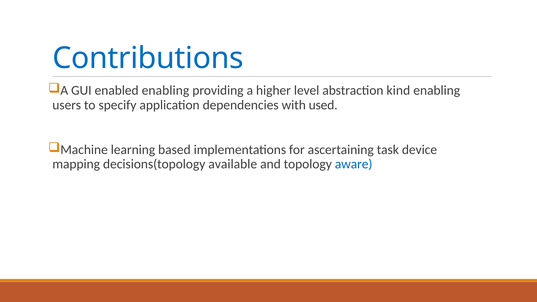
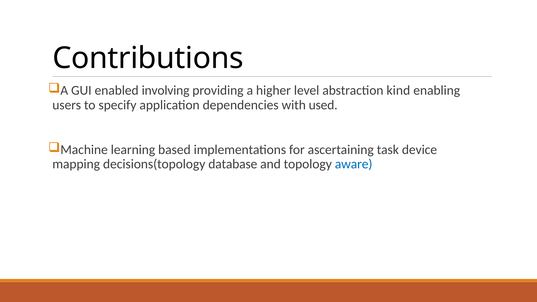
Contributions colour: blue -> black
enabled enabling: enabling -> involving
available: available -> database
